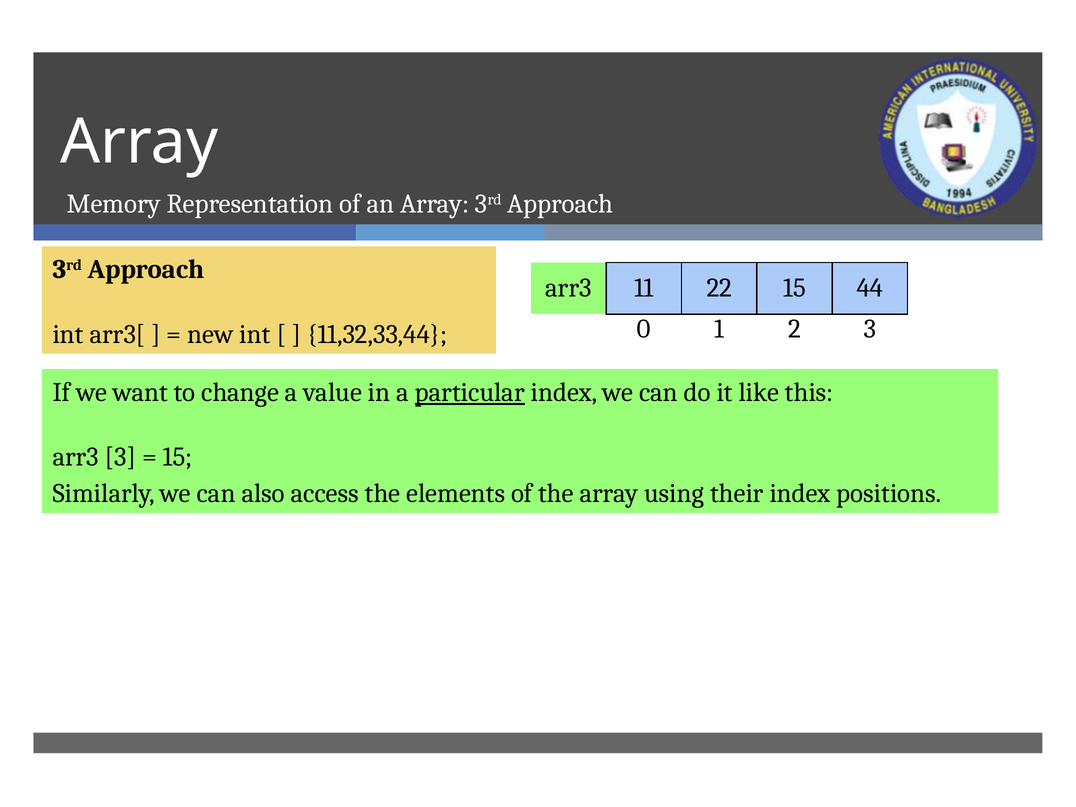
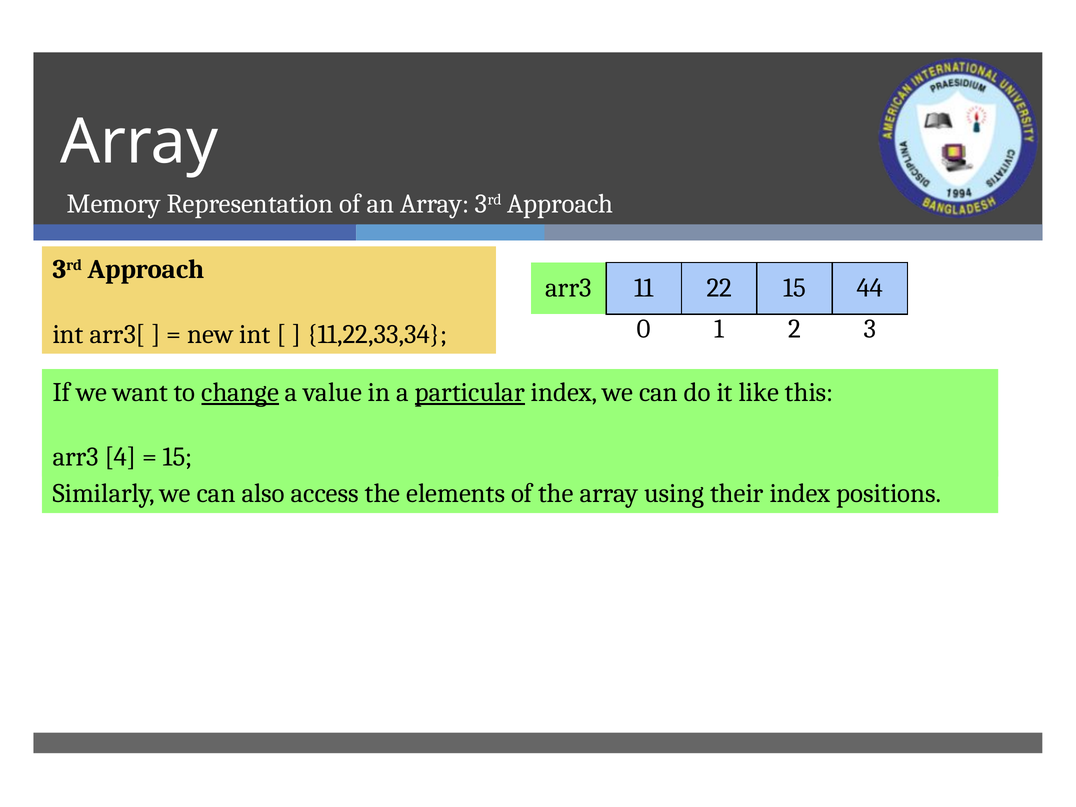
11,32,33,44: 11,32,33,44 -> 11,22,33,34
change underline: none -> present
arr3 3: 3 -> 4
